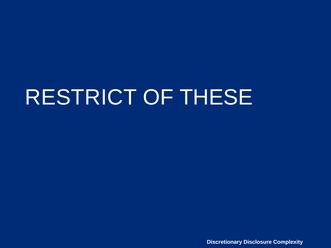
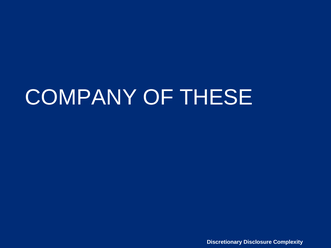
RESTRICT: RESTRICT -> COMPANY
